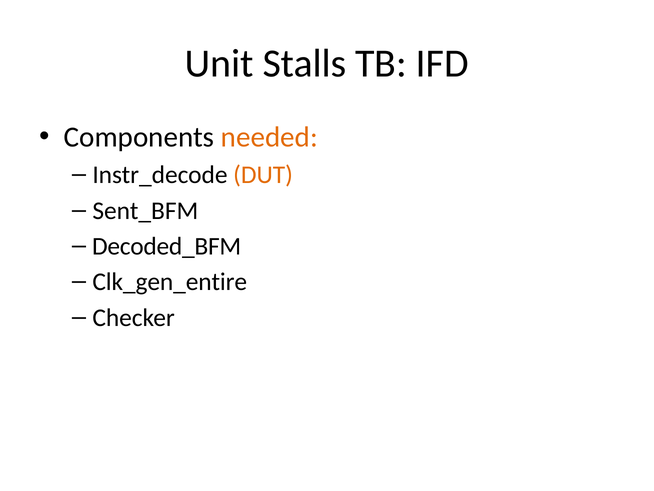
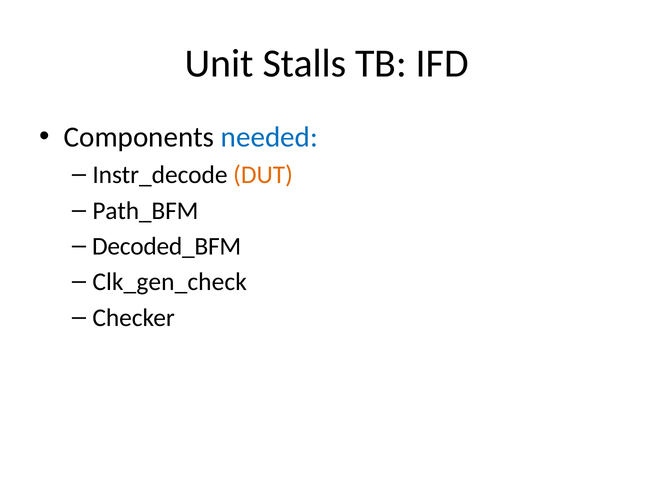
needed colour: orange -> blue
Sent_BFM: Sent_BFM -> Path_BFM
Clk_gen_entire: Clk_gen_entire -> Clk_gen_check
